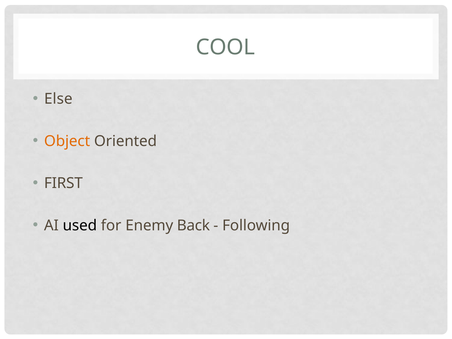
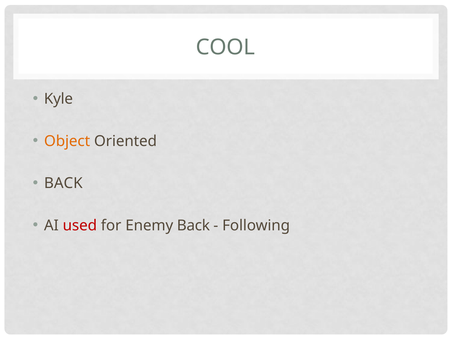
Else: Else -> Kyle
FIRST at (63, 183): FIRST -> BACK
used colour: black -> red
